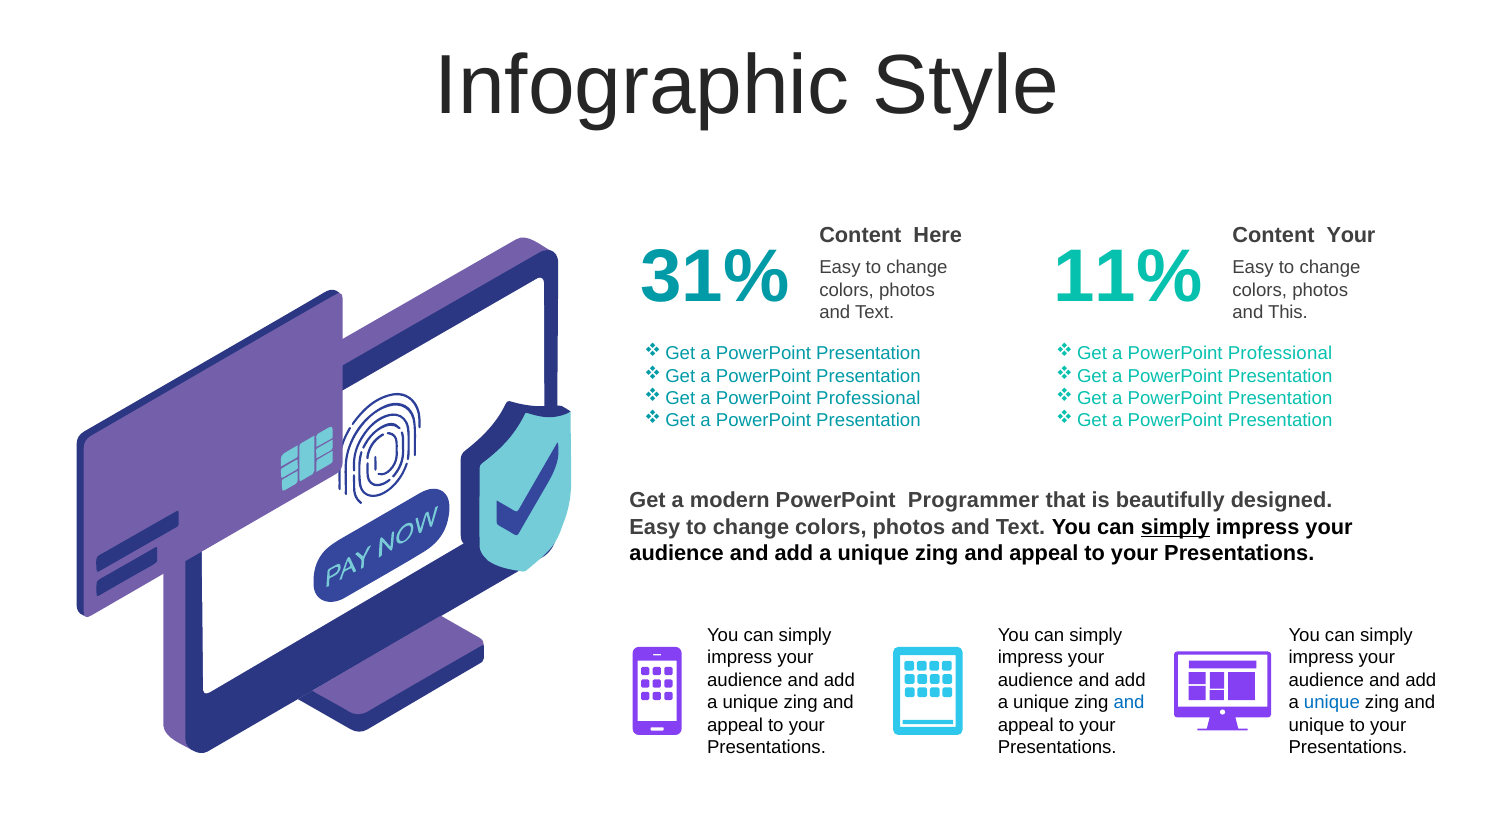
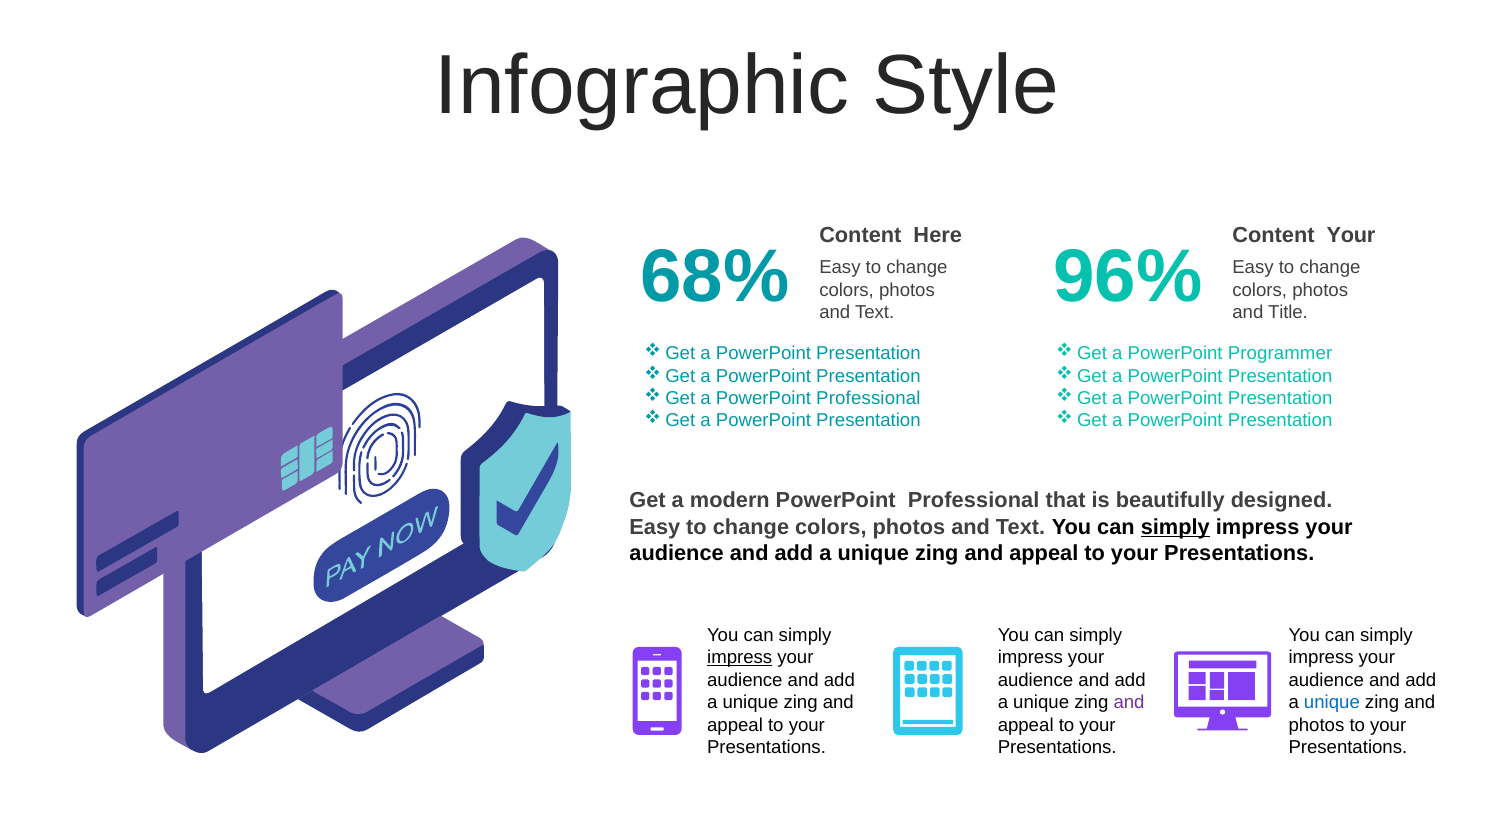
31%: 31% -> 68%
11%: 11% -> 96%
This: This -> Title
Professional at (1280, 353): Professional -> Programmer
modern PowerPoint Programmer: Programmer -> Professional
impress at (740, 658) underline: none -> present
and at (1129, 702) colour: blue -> purple
unique at (1316, 725): unique -> photos
